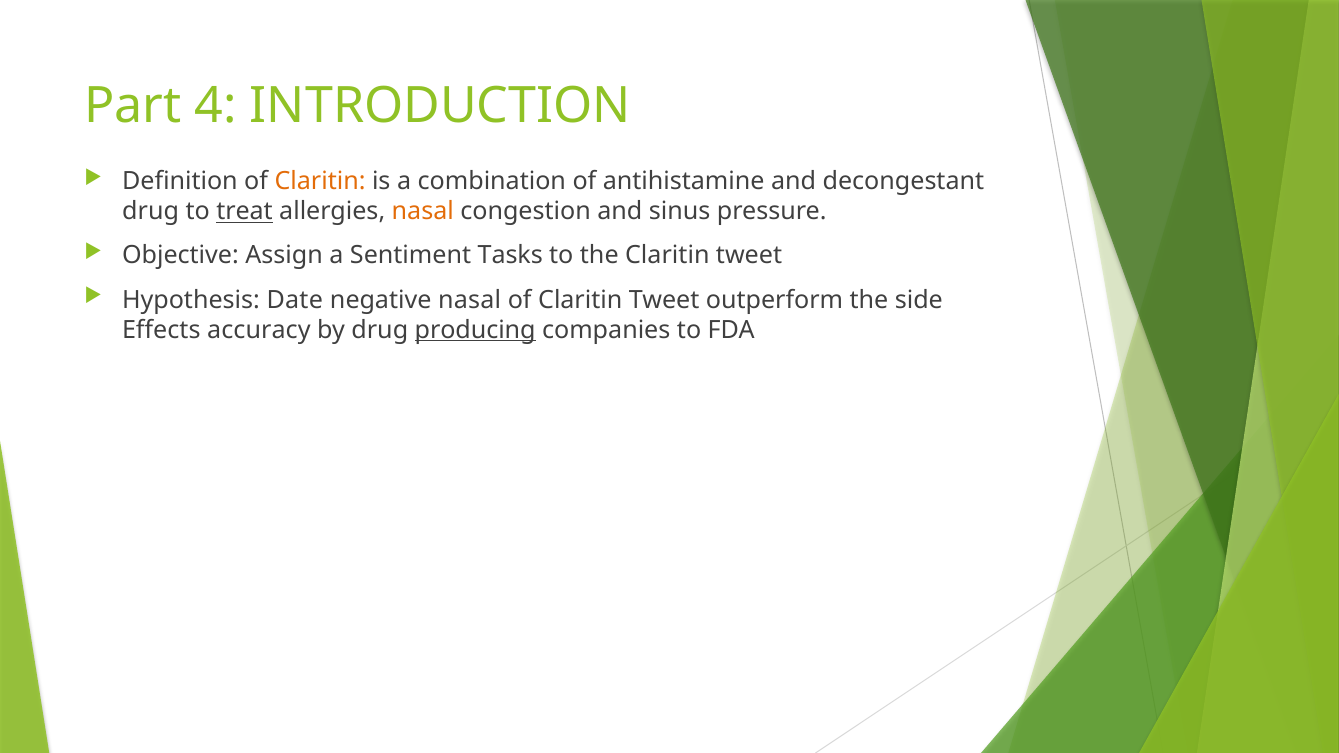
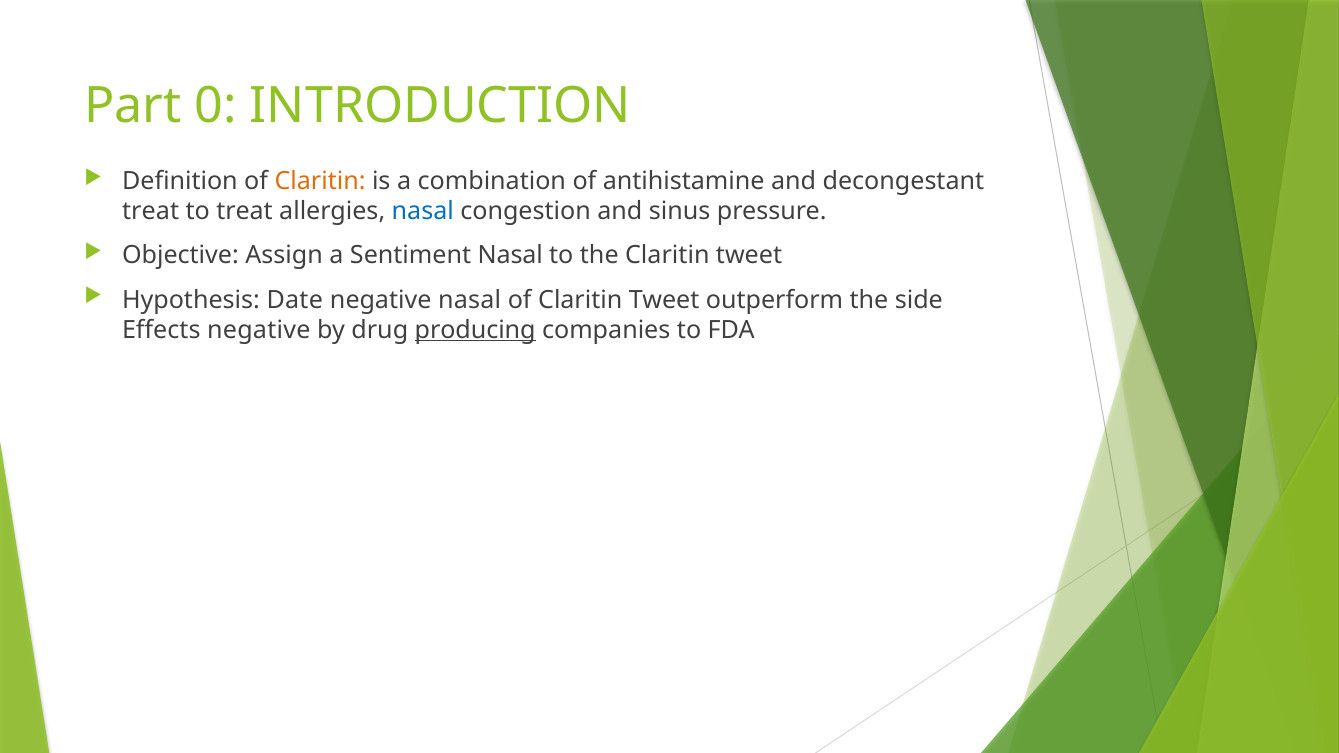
4: 4 -> 0
drug at (151, 212): drug -> treat
treat at (245, 212) underline: present -> none
nasal at (423, 212) colour: orange -> blue
Sentiment Tasks: Tasks -> Nasal
Effects accuracy: accuracy -> negative
